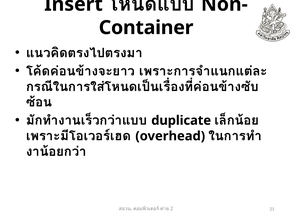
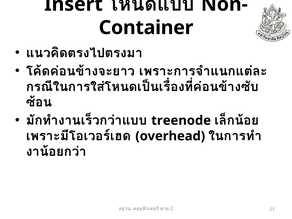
duplicate: duplicate -> treenode
